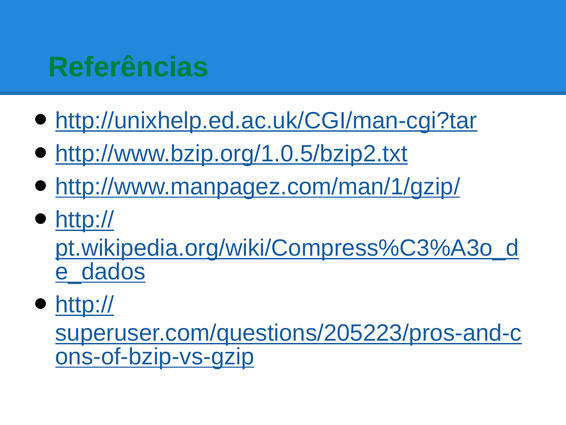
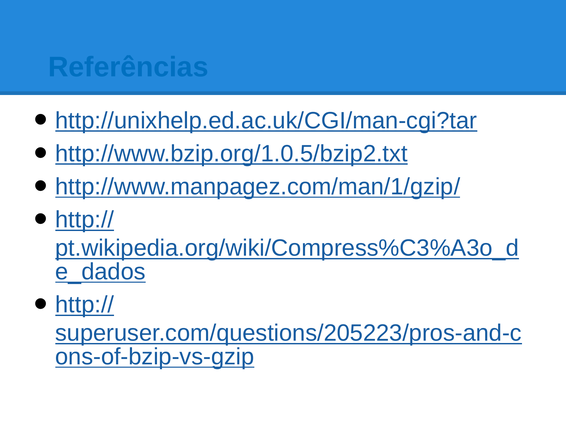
Referências colour: green -> blue
